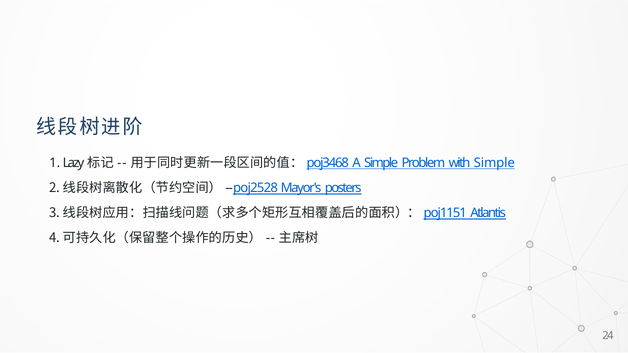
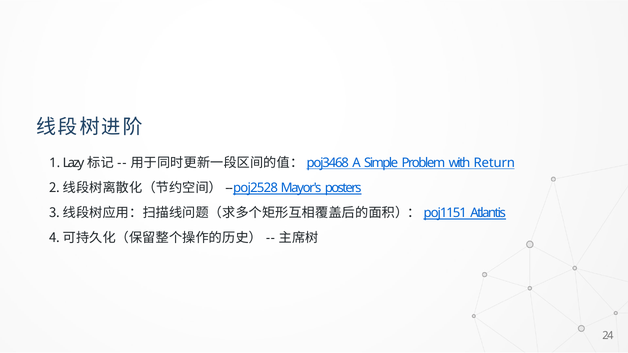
with Simple: Simple -> Return
